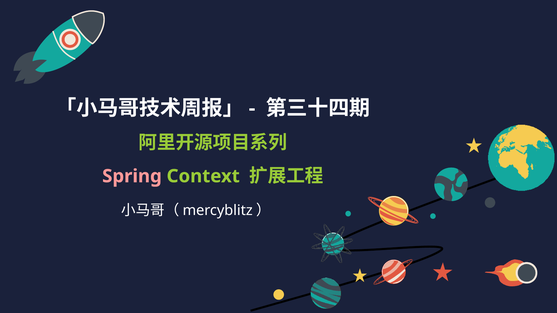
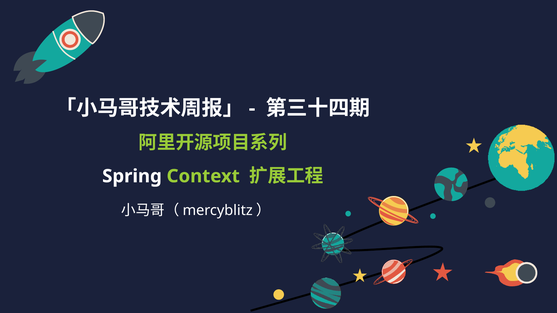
Spring colour: pink -> white
